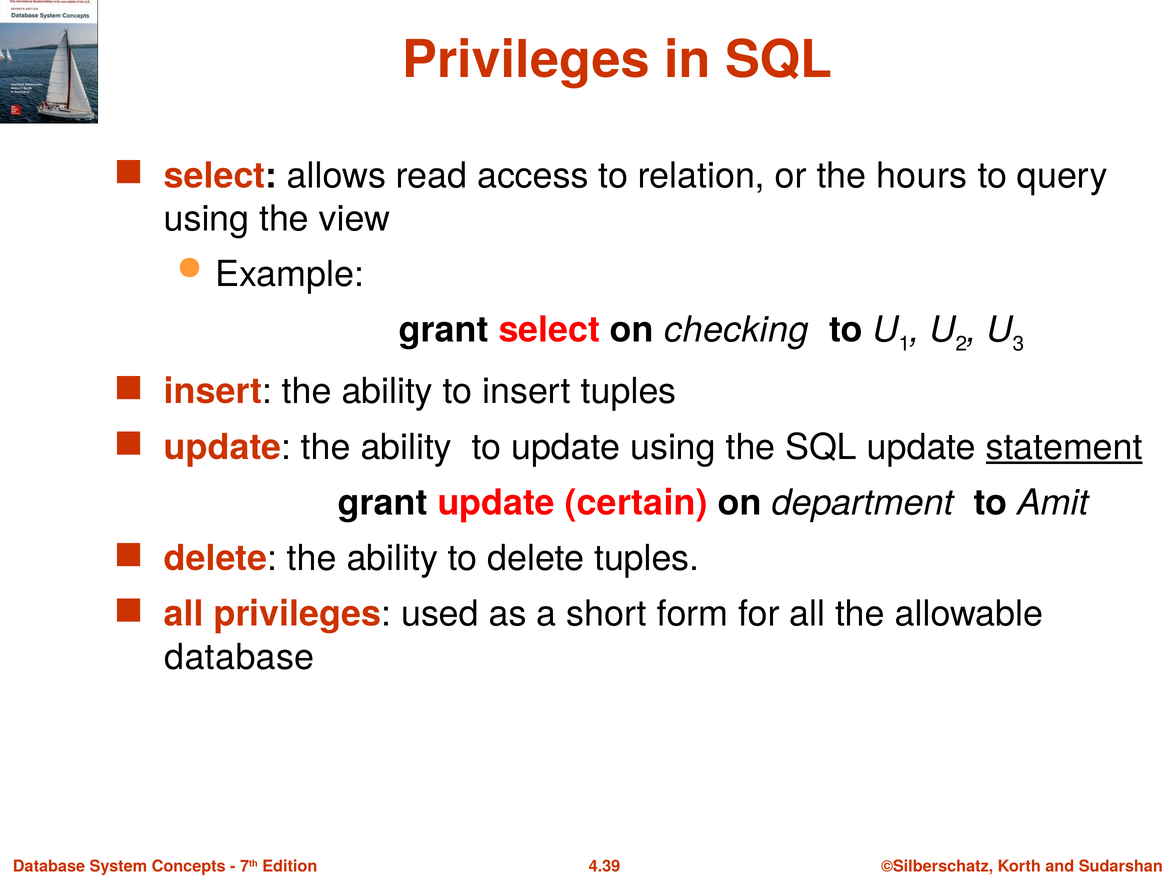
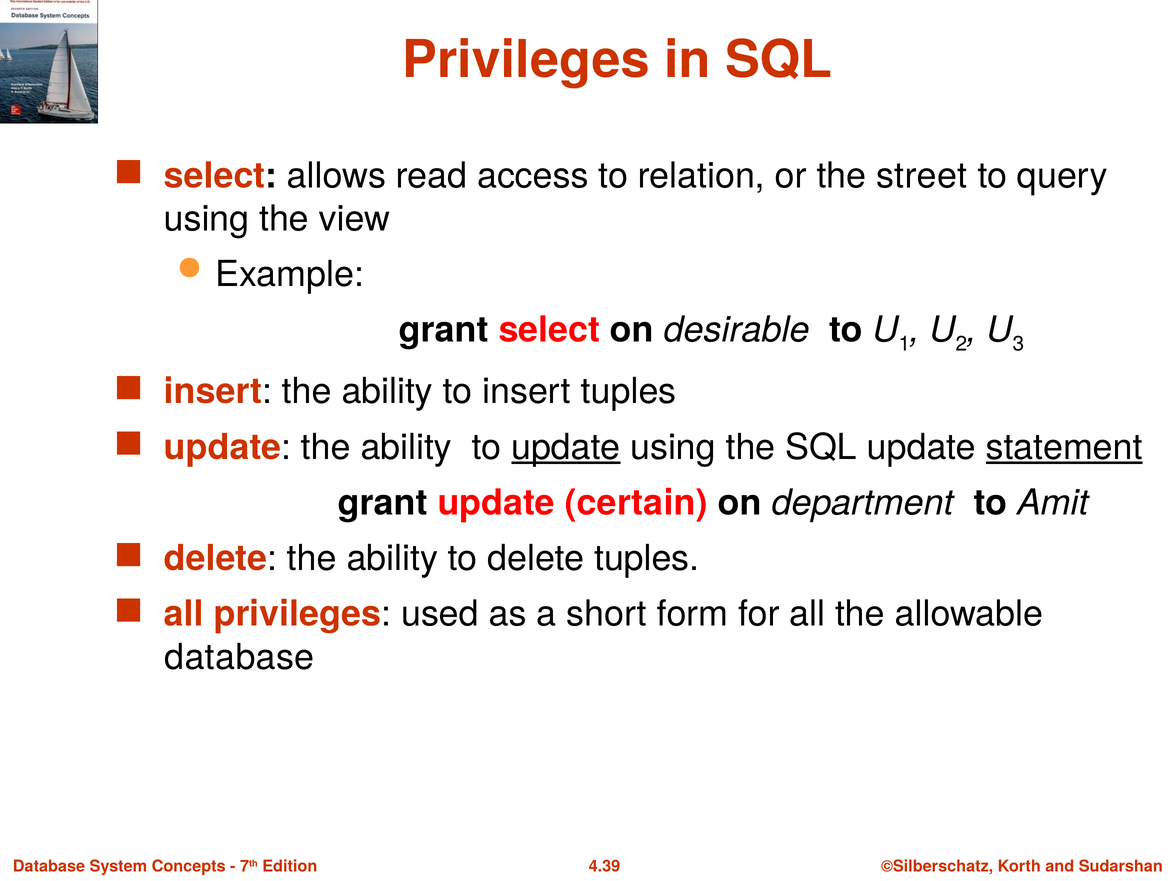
hours: hours -> street
checking: checking -> desirable
update at (566, 447) underline: none -> present
